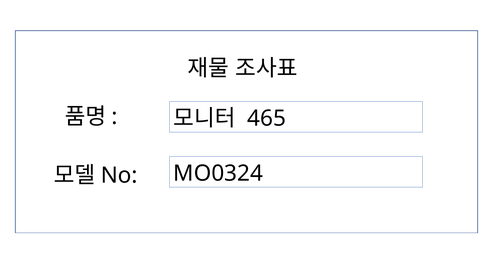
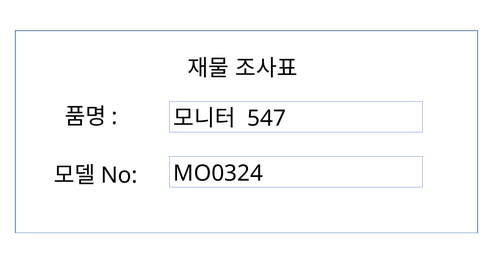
465: 465 -> 547
